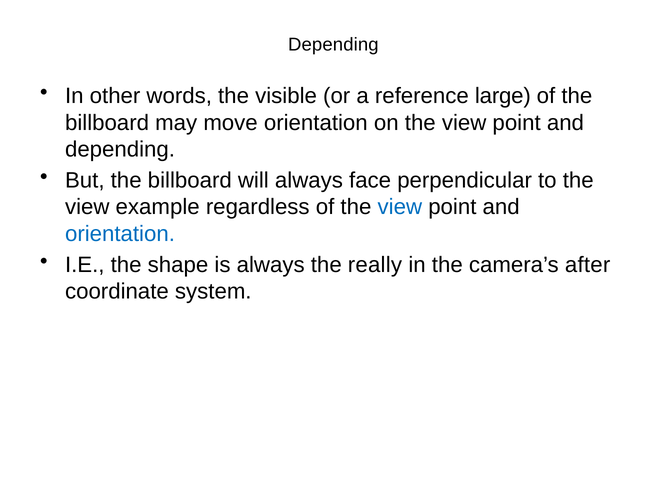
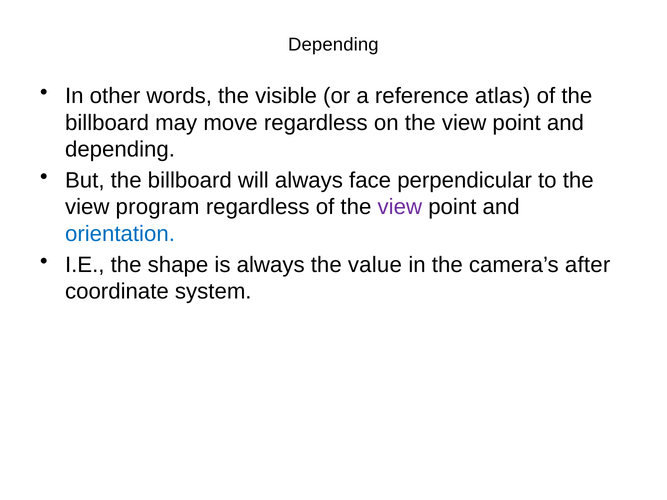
large: large -> atlas
move orientation: orientation -> regardless
example: example -> program
view at (400, 207) colour: blue -> purple
really: really -> value
